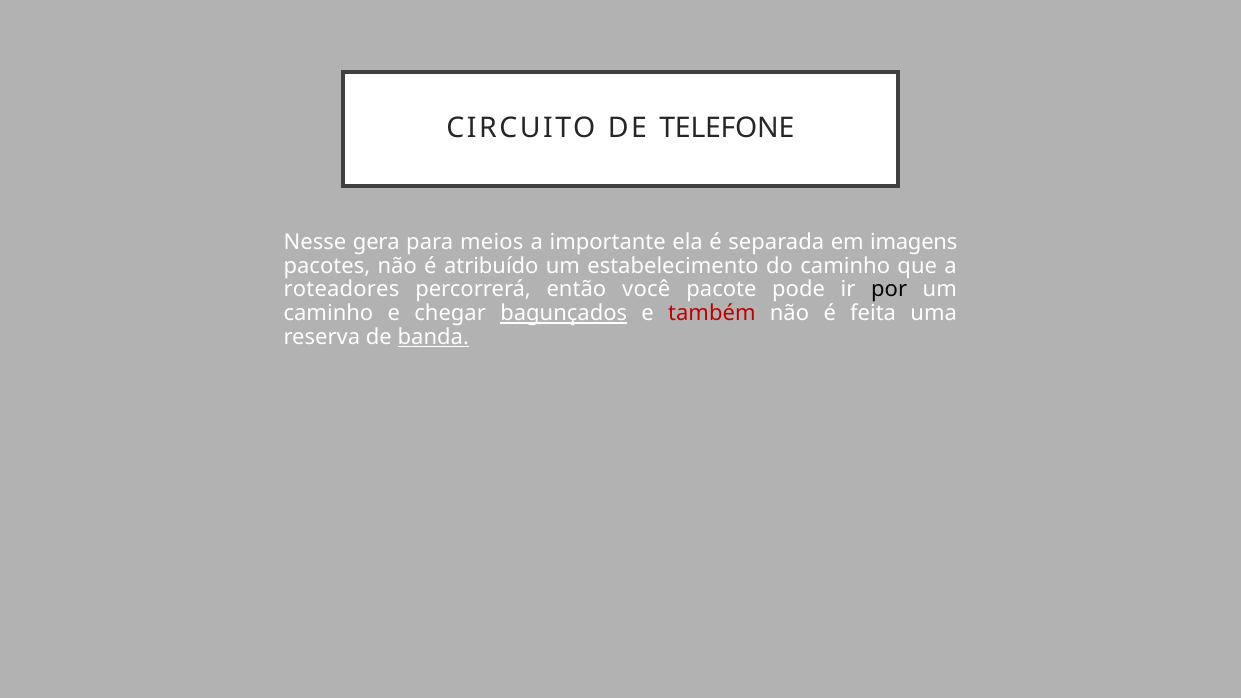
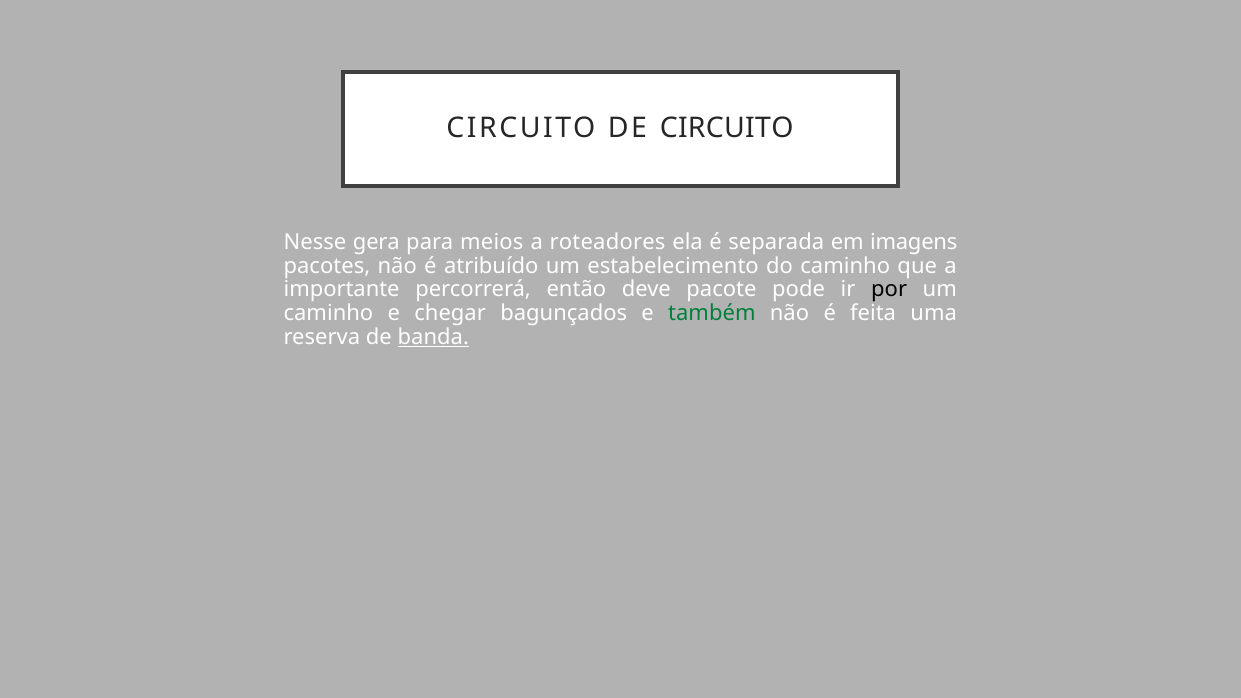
DE TELEFONE: TELEFONE -> CIRCUITO
importante: importante -> roteadores
roteadores: roteadores -> importante
você: você -> deve
bagunçados underline: present -> none
também colour: red -> green
